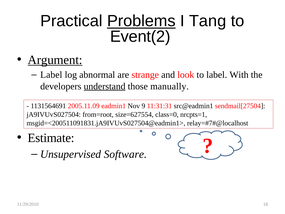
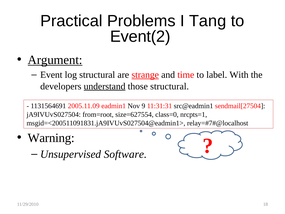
Problems underline: present -> none
Label at (51, 75): Label -> Event
log abnormal: abnormal -> structural
strange underline: none -> present
look: look -> time
those manually: manually -> structural
Estimate: Estimate -> Warning
